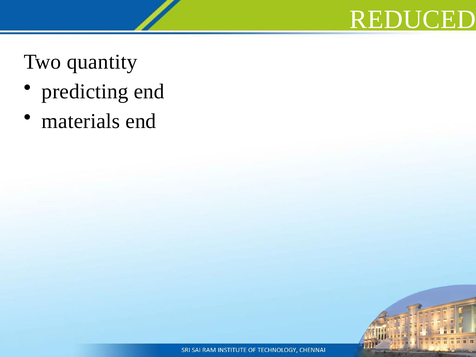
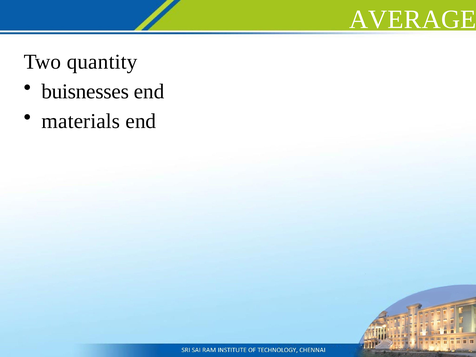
REDUCED: REDUCED -> AVERAGE
predicting: predicting -> buisnesses
